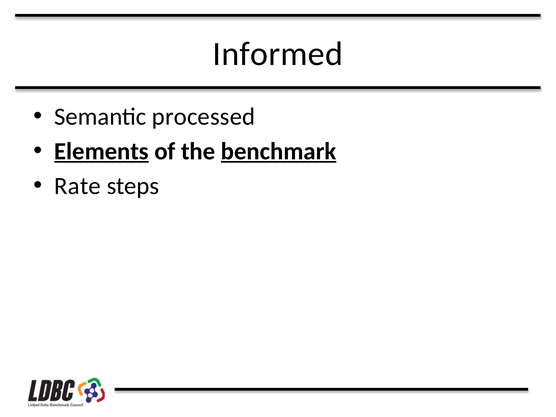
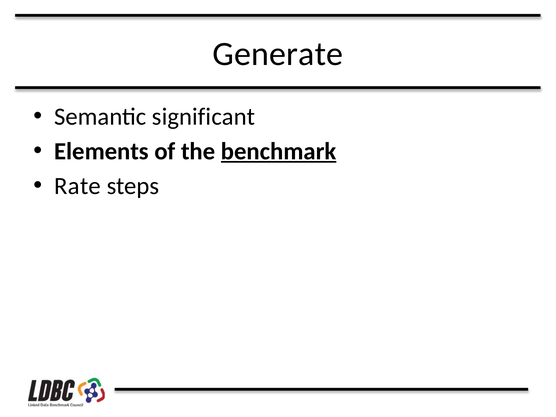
Informed: Informed -> Generate
processed: processed -> significant
Elements underline: present -> none
